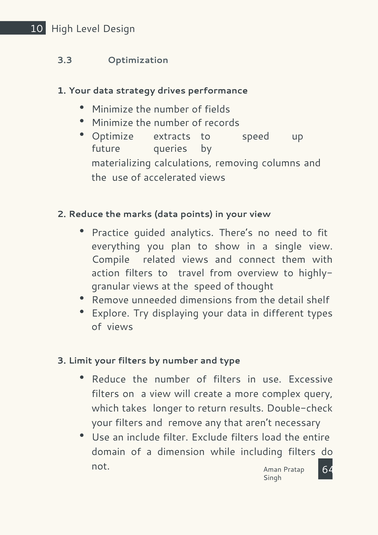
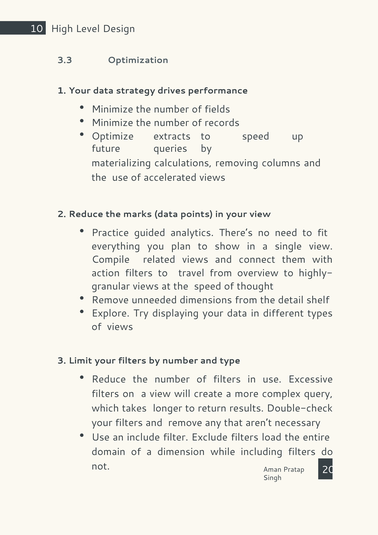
64: 64 -> 20
